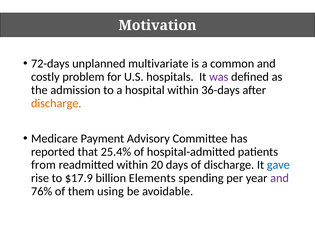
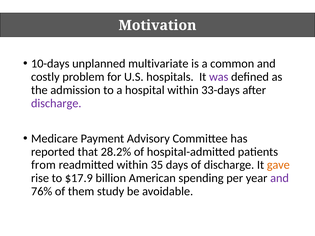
72-days: 72-days -> 10-days
36-days: 36-days -> 33-days
discharge at (56, 103) colour: orange -> purple
25.4%: 25.4% -> 28.2%
20: 20 -> 35
gave colour: blue -> orange
Elements: Elements -> American
using: using -> study
